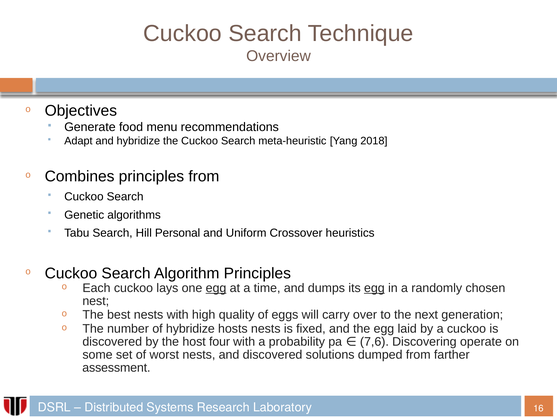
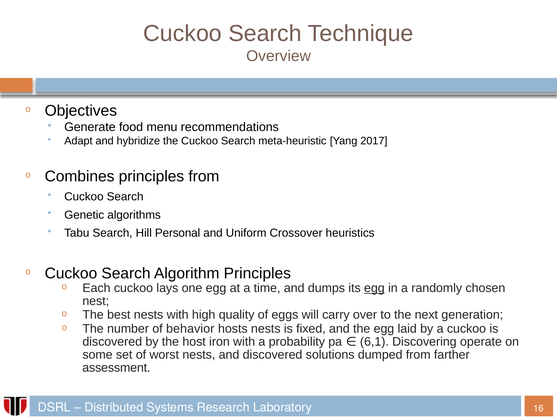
2018: 2018 -> 2017
egg at (216, 288) underline: present -> none
of hybridize: hybridize -> behavior
four: four -> iron
7,6: 7,6 -> 6,1
